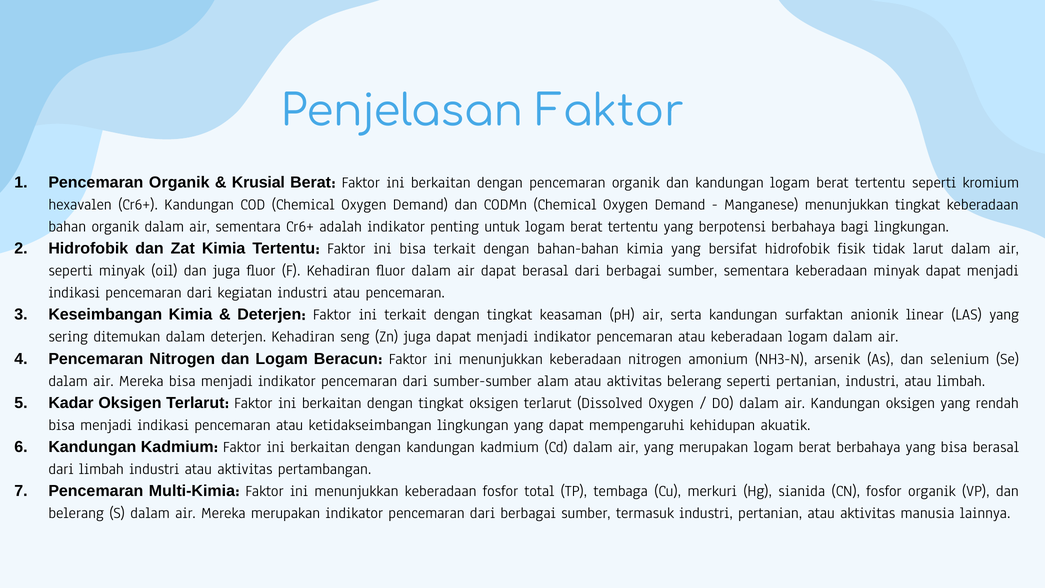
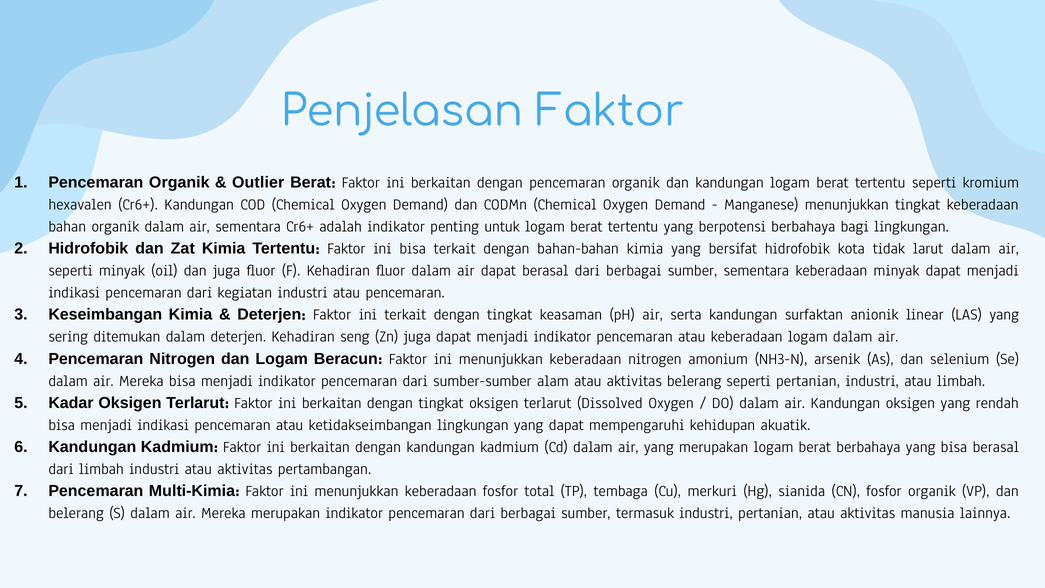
Krusial: Krusial -> Outlier
fisik: fisik -> kota
